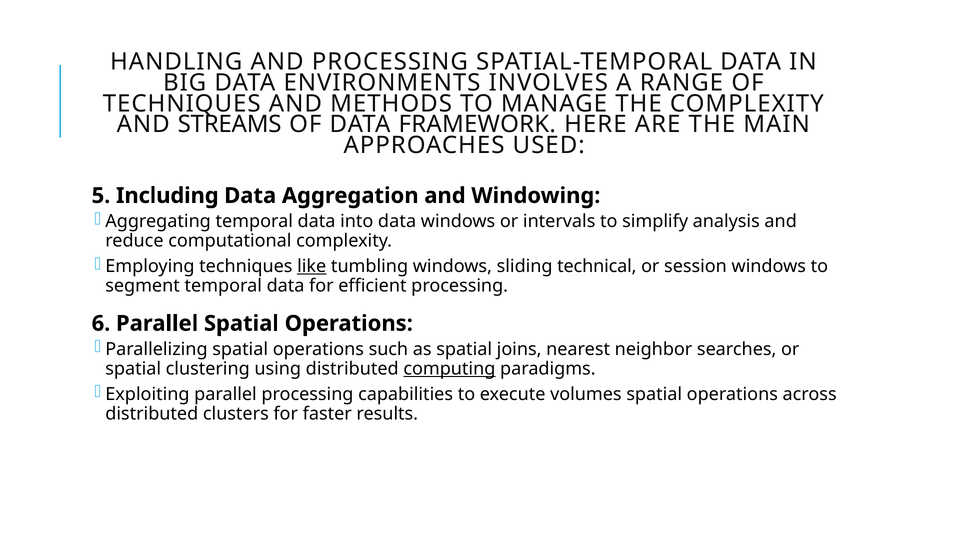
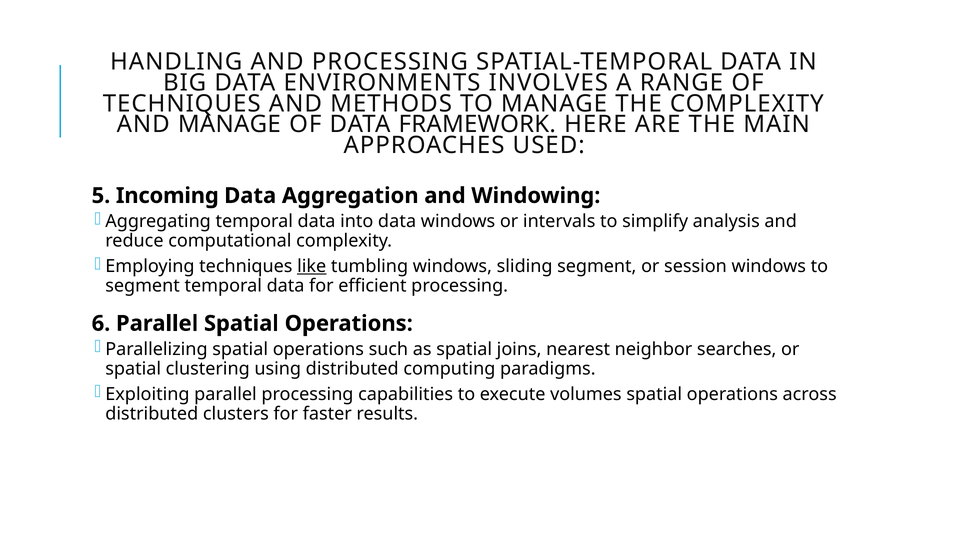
AND STREAMS: STREAMS -> MANAGE
Including: Including -> Incoming
sliding technical: technical -> segment
computing underline: present -> none
